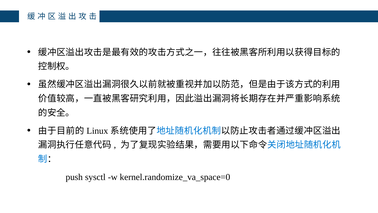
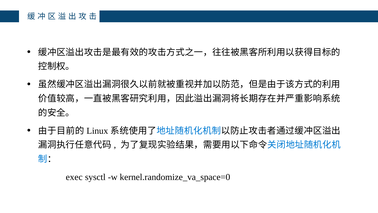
push: push -> exec
